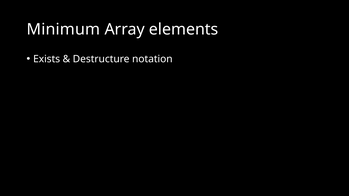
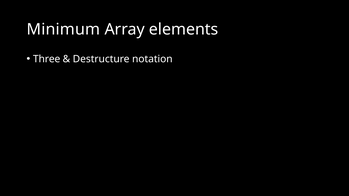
Exists: Exists -> Three
